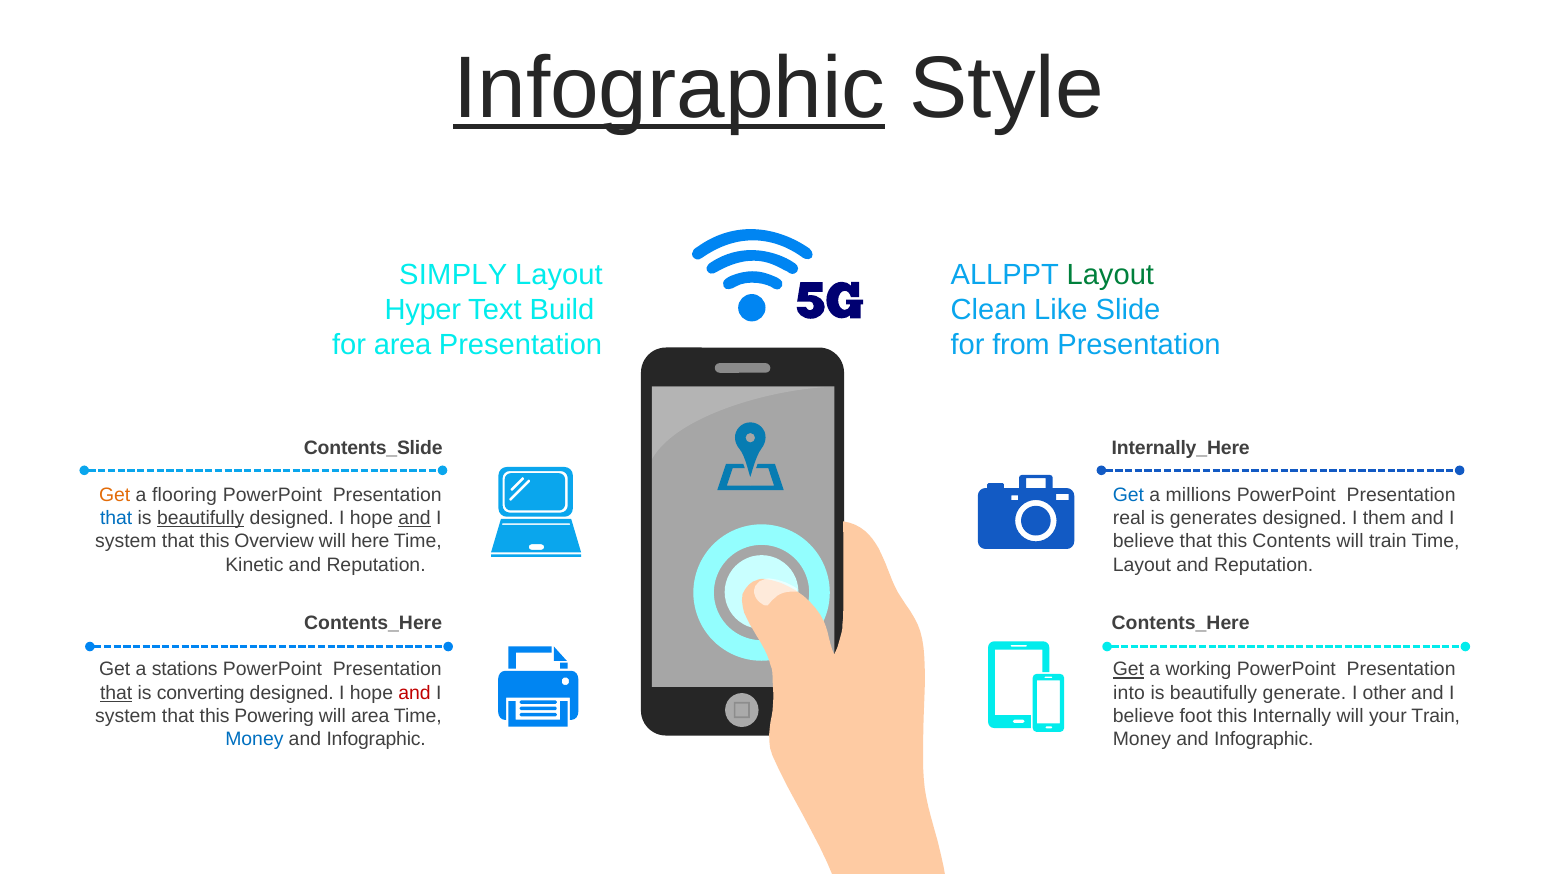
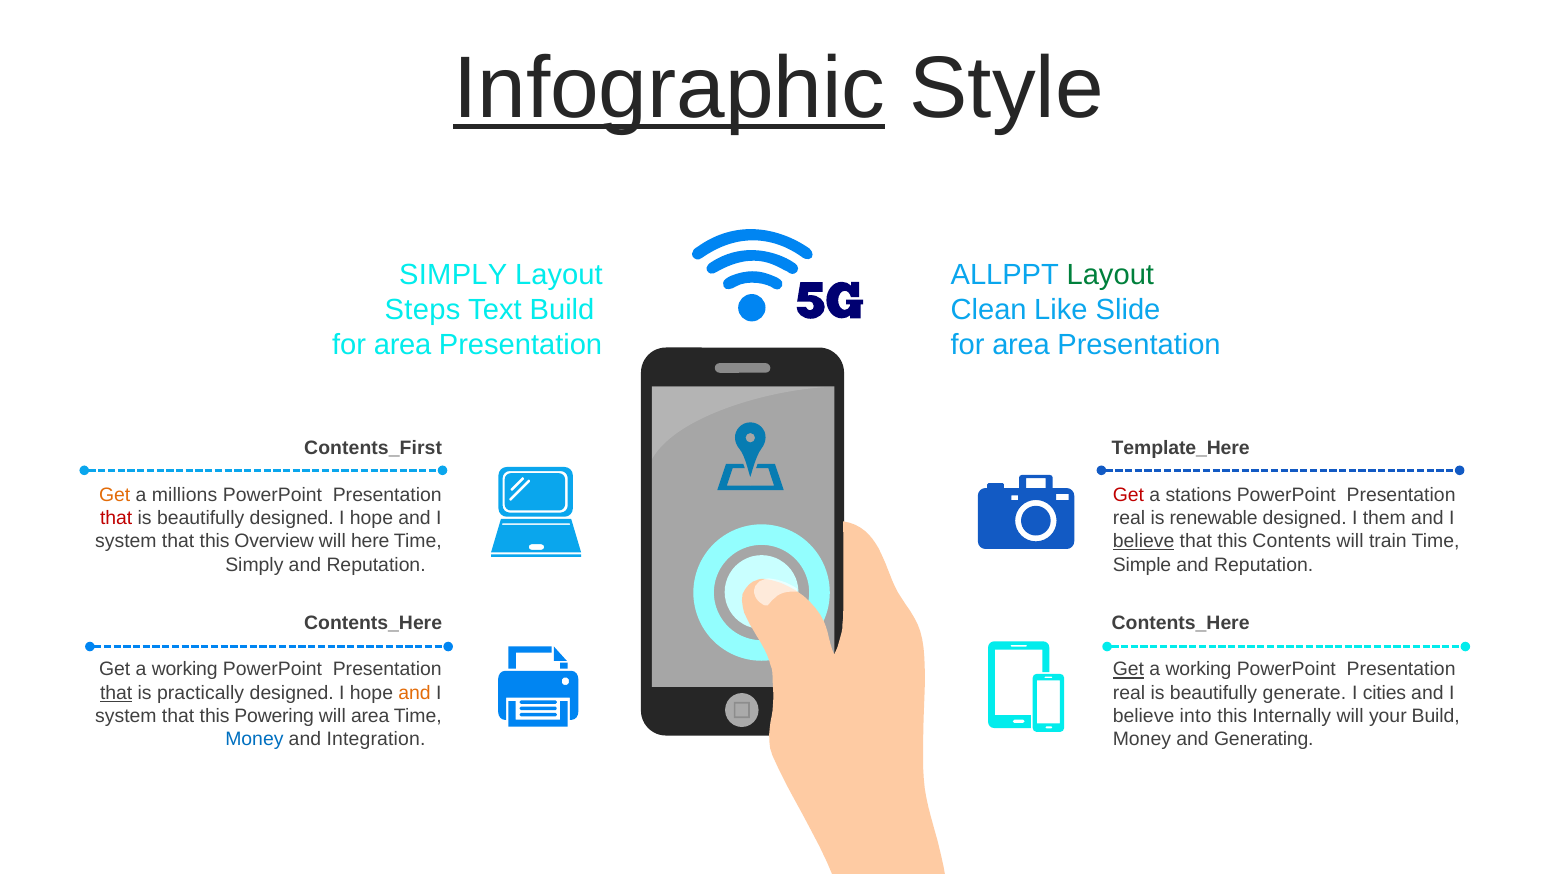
Hyper: Hyper -> Steps
from at (1021, 345): from -> area
Contents_Slide: Contents_Slide -> Contents_First
Internally_Here: Internally_Here -> Template_Here
flooring: flooring -> millions
Get at (1129, 495) colour: blue -> red
millions: millions -> stations
that at (116, 518) colour: blue -> red
beautifully at (201, 518) underline: present -> none
and at (415, 518) underline: present -> none
generates: generates -> renewable
believe at (1144, 542) underline: none -> present
Kinetic at (254, 565): Kinetic -> Simply
Layout at (1142, 565): Layout -> Simple
stations at (185, 670): stations -> working
converting: converting -> practically
and at (415, 693) colour: red -> orange
into at (1129, 693): into -> real
other: other -> cities
foot: foot -> into
your Train: Train -> Build
Infographic at (376, 740): Infographic -> Integration
Infographic at (1264, 740): Infographic -> Generating
